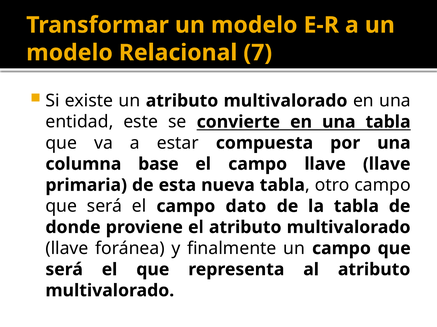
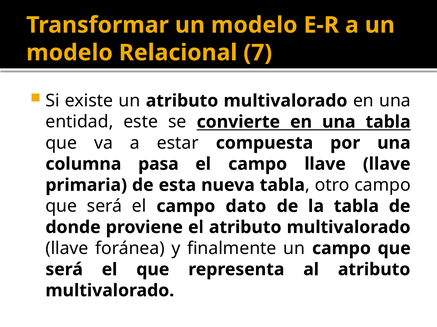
base: base -> pasa
